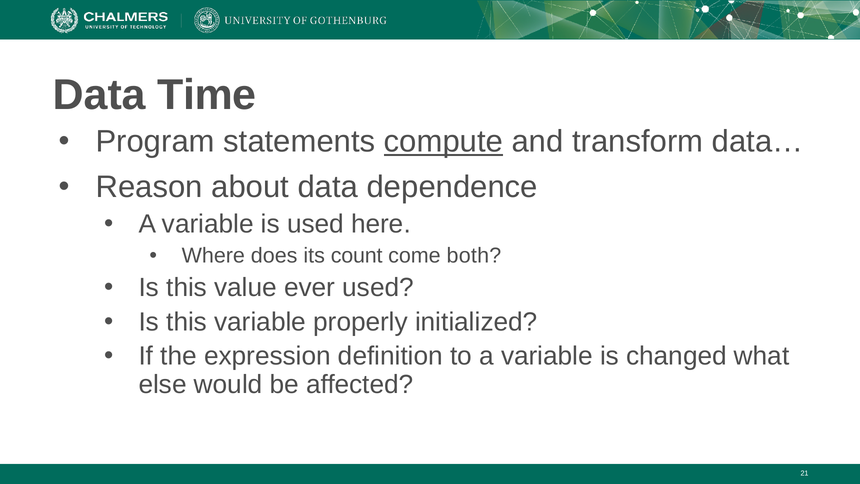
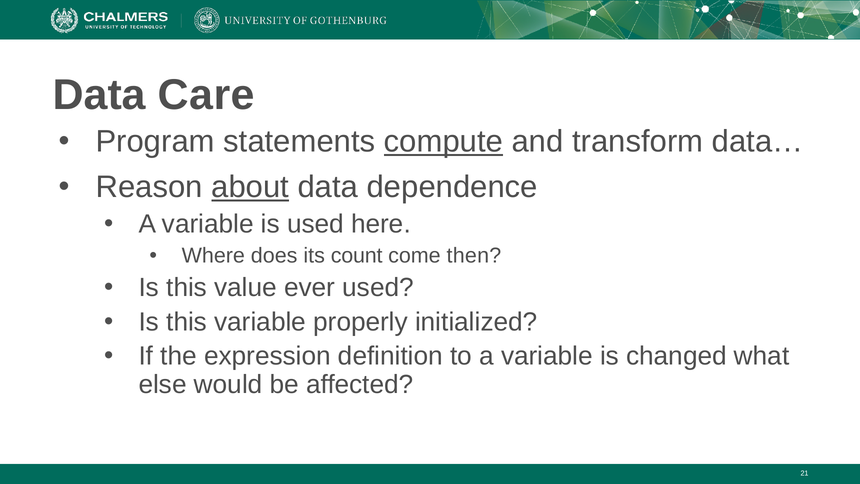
Time: Time -> Care
about underline: none -> present
both: both -> then
